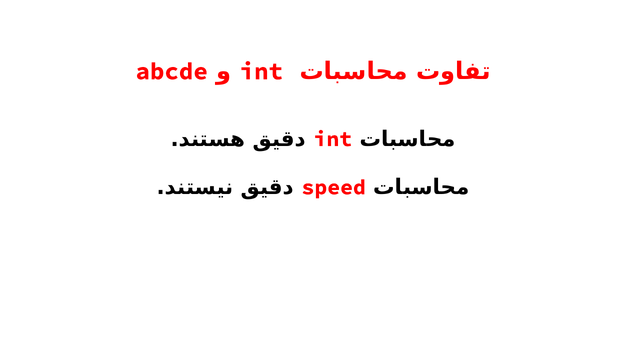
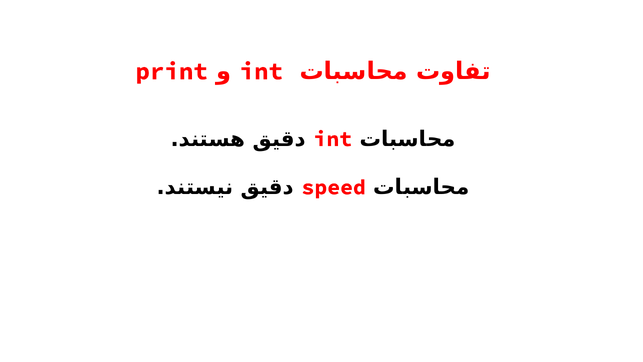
abcde: abcde -> print
